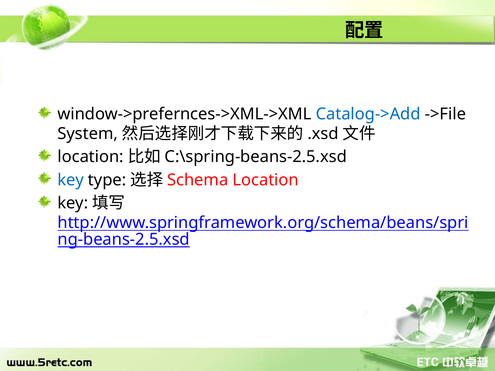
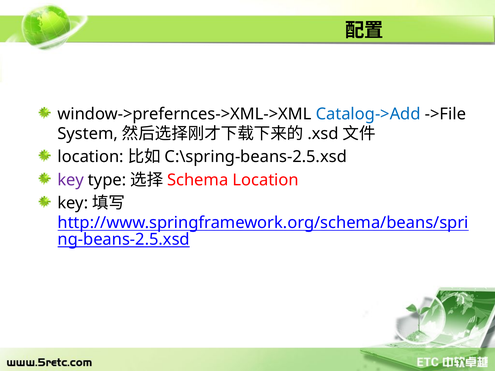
key at (71, 180) colour: blue -> purple
